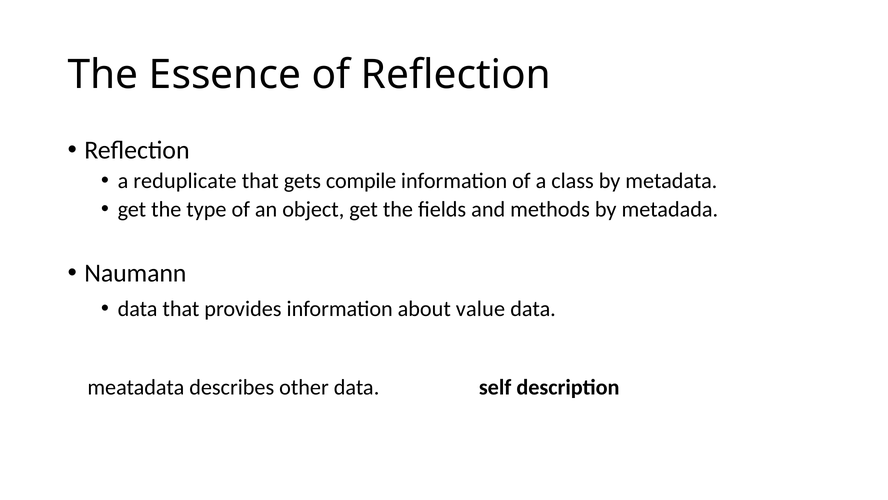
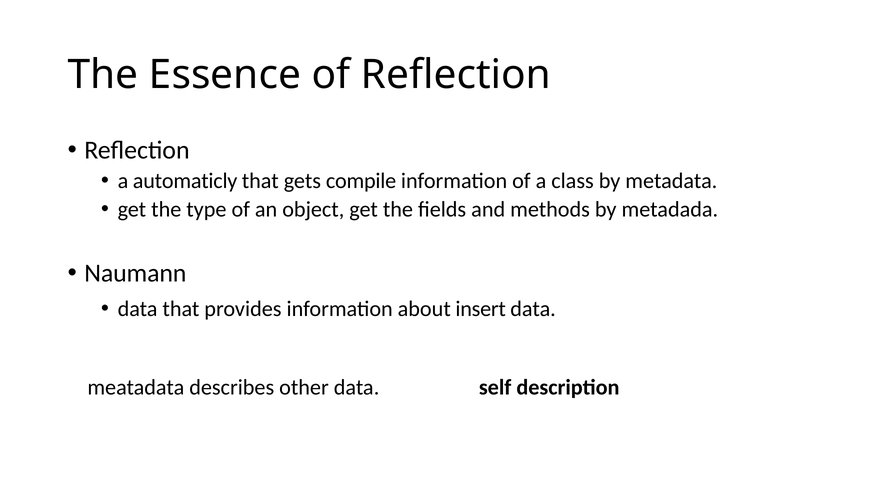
reduplicate: reduplicate -> automaticly
value: value -> insert
